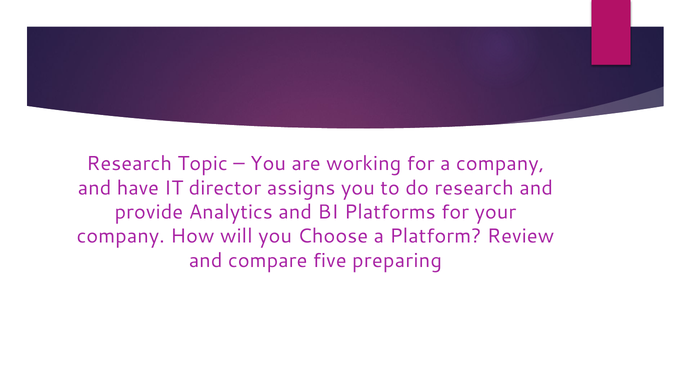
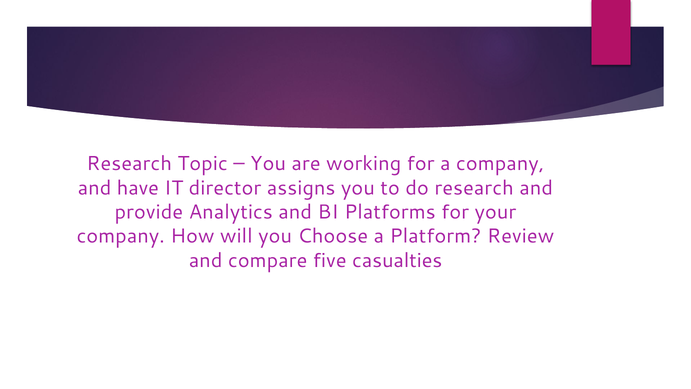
preparing: preparing -> casualties
